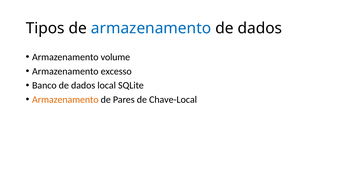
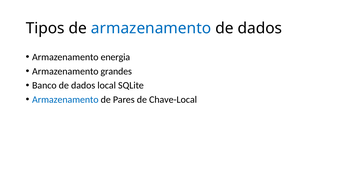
volume: volume -> energia
excesso: excesso -> grandes
Armazenamento at (65, 100) colour: orange -> blue
